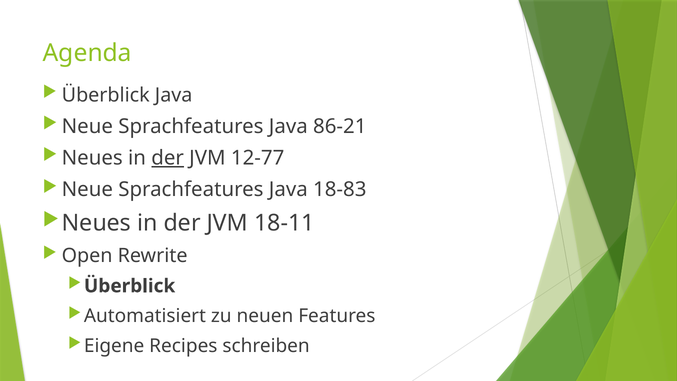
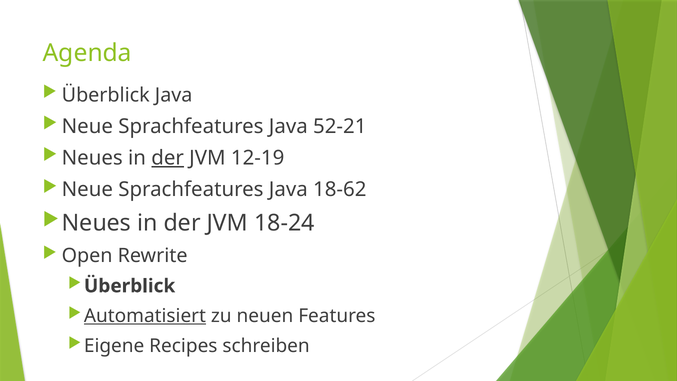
86-21: 86-21 -> 52-21
12-77: 12-77 -> 12-19
18-83: 18-83 -> 18-62
18-11: 18-11 -> 18-24
Automatisiert underline: none -> present
